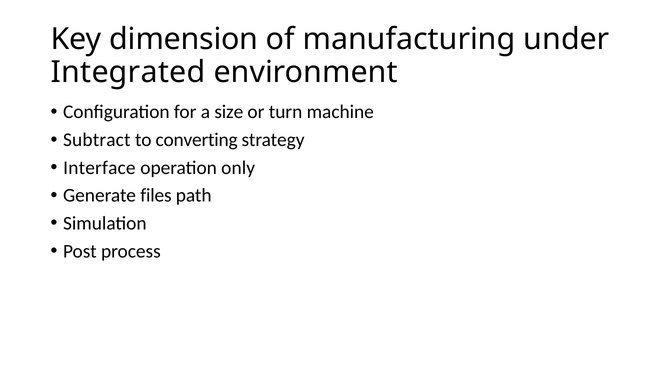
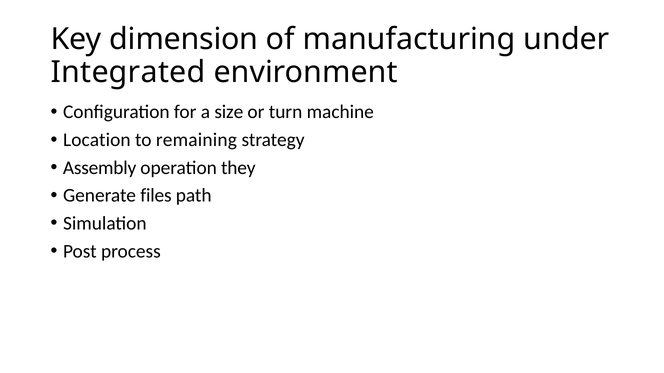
Subtract: Subtract -> Location
converting: converting -> remaining
Interface: Interface -> Assembly
only: only -> they
